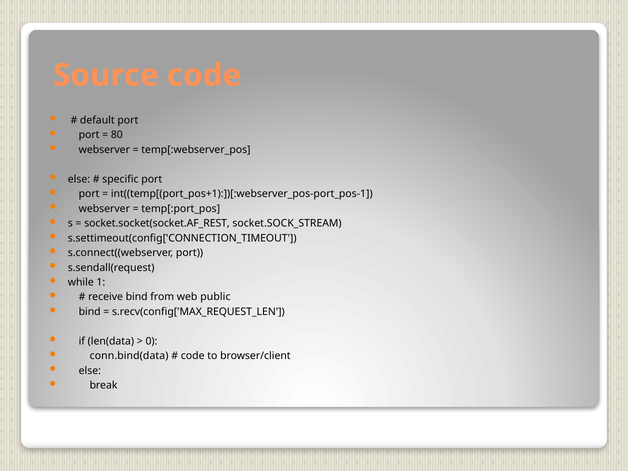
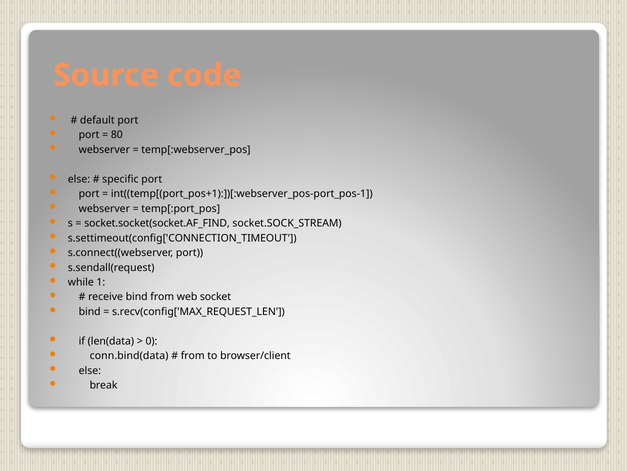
socket.socket(socket.AF_REST: socket.socket(socket.AF_REST -> socket.socket(socket.AF_FIND
public: public -> socket
code at (193, 356): code -> from
